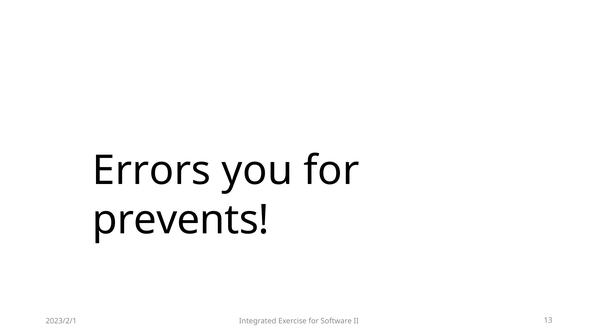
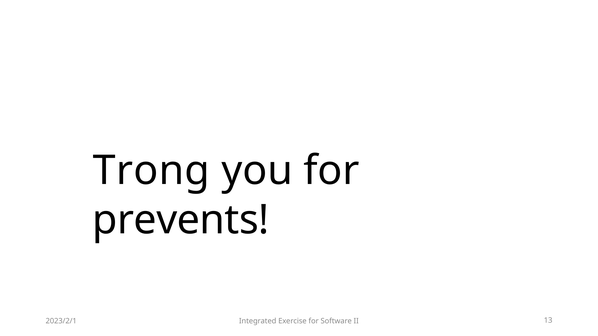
Errors: Errors -> Trong
